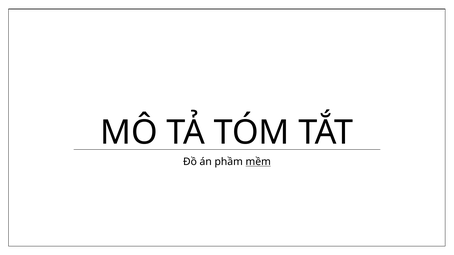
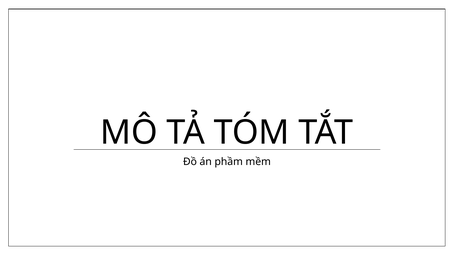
mềm underline: present -> none
